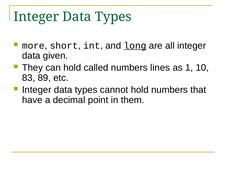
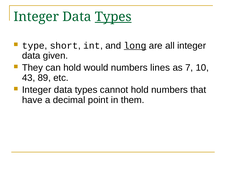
Types at (113, 17) underline: none -> present
more: more -> type
called: called -> would
1: 1 -> 7
83: 83 -> 43
